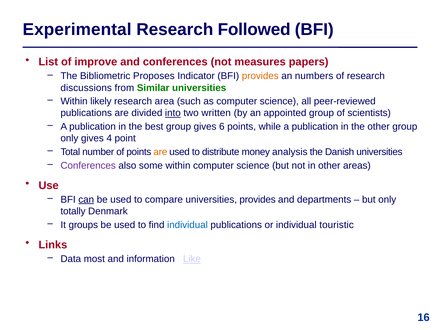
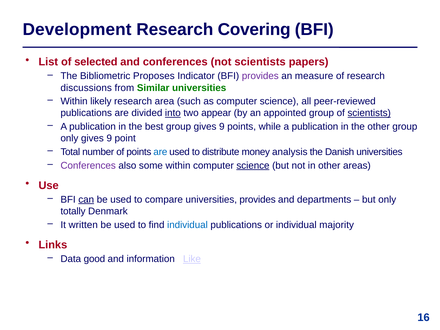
Experimental: Experimental -> Development
Followed: Followed -> Covering
improve: improve -> selected
not measures: measures -> scientists
provides at (260, 76) colour: orange -> purple
numbers: numbers -> measure
written: written -> appear
scientists at (369, 113) underline: none -> present
group gives 6: 6 -> 9
only gives 4: 4 -> 9
are at (160, 152) colour: orange -> blue
science at (253, 166) underline: none -> present
groups: groups -> written
touristic: touristic -> majority
most: most -> good
